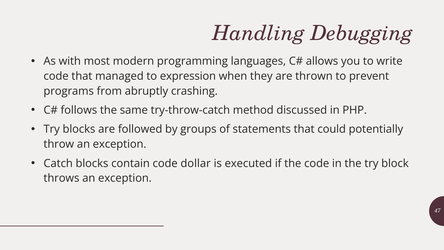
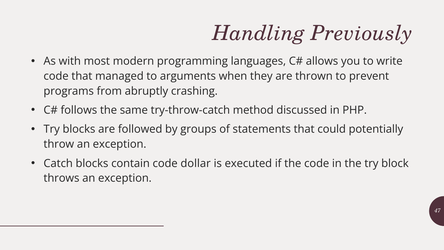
Debugging: Debugging -> Previously
expression: expression -> arguments
